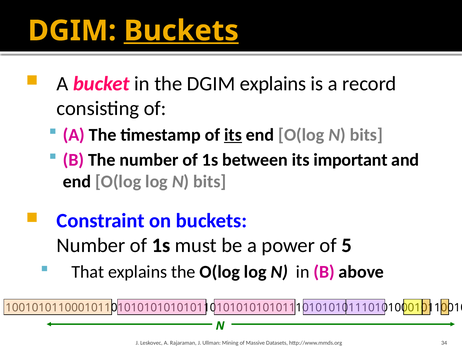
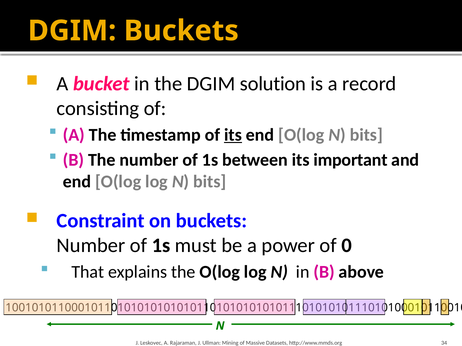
Buckets at (181, 31) underline: present -> none
DGIM explains: explains -> solution
5: 5 -> 0
